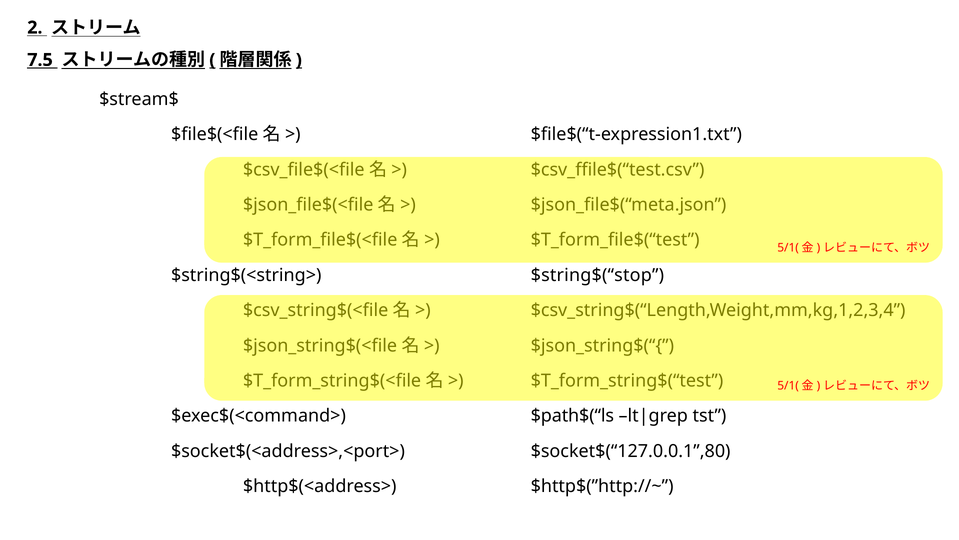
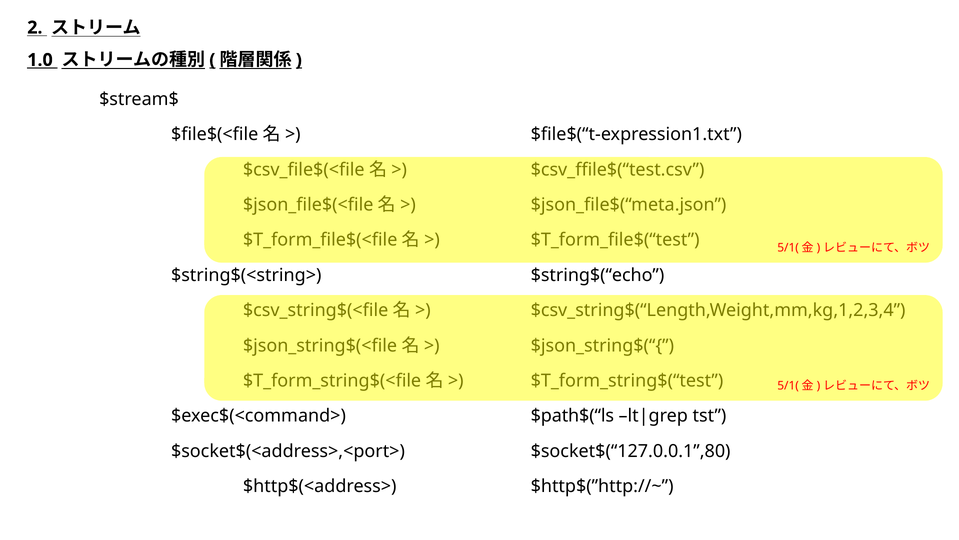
7.5: 7.5 -> 1.0
$string$(“stop: $string$(“stop -> $string$(“echo
